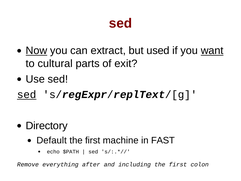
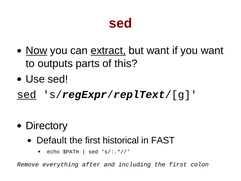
extract underline: none -> present
but used: used -> want
want at (212, 51) underline: present -> none
cultural: cultural -> outputs
exit: exit -> this
machine: machine -> historical
